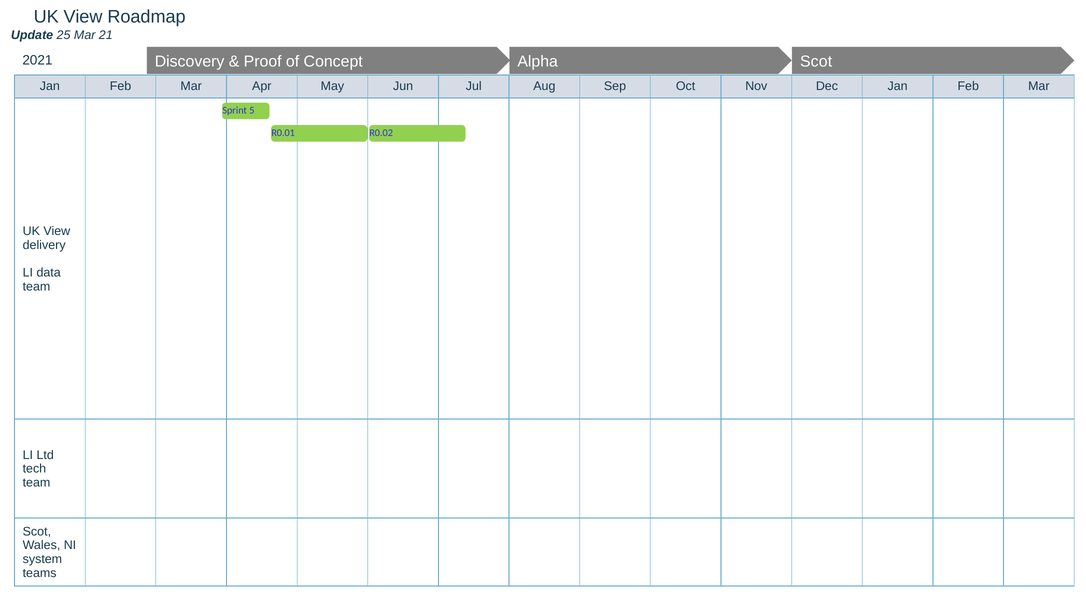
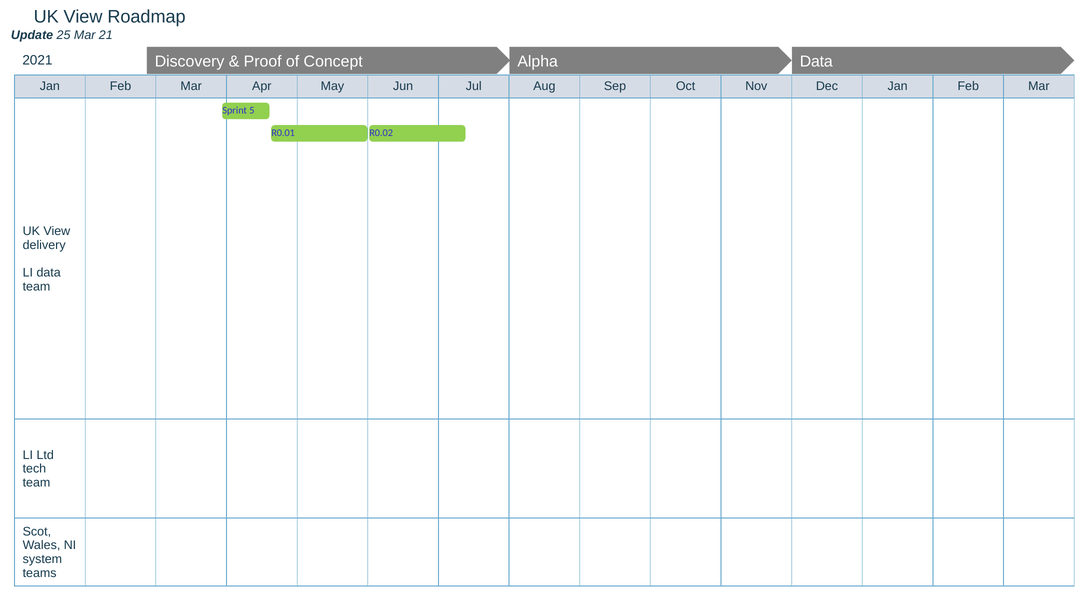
Alpha Scot: Scot -> Data
